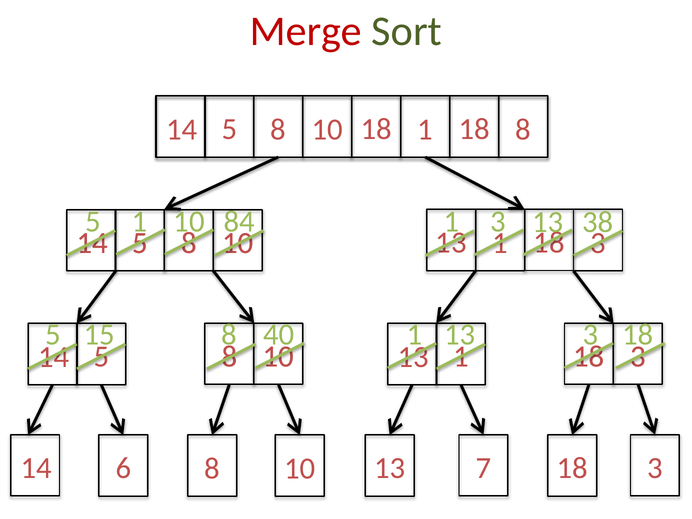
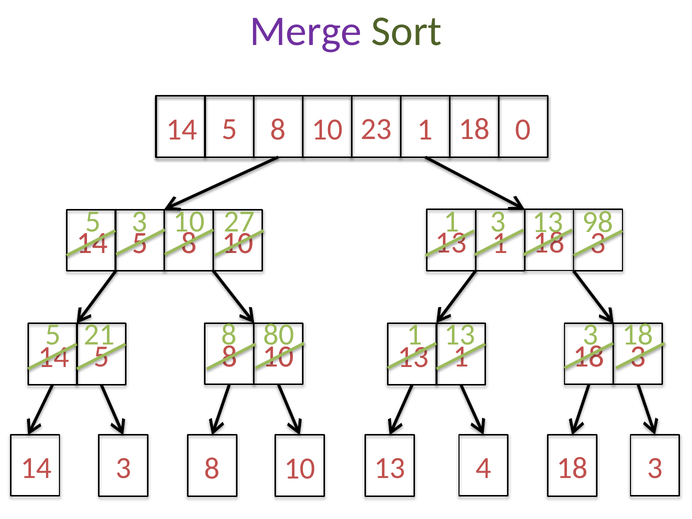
Merge colour: red -> purple
8 18: 18 -> 23
1 8: 8 -> 0
5 1: 1 -> 3
84: 84 -> 27
38: 38 -> 98
15: 15 -> 21
40: 40 -> 80
14 6: 6 -> 3
7: 7 -> 4
